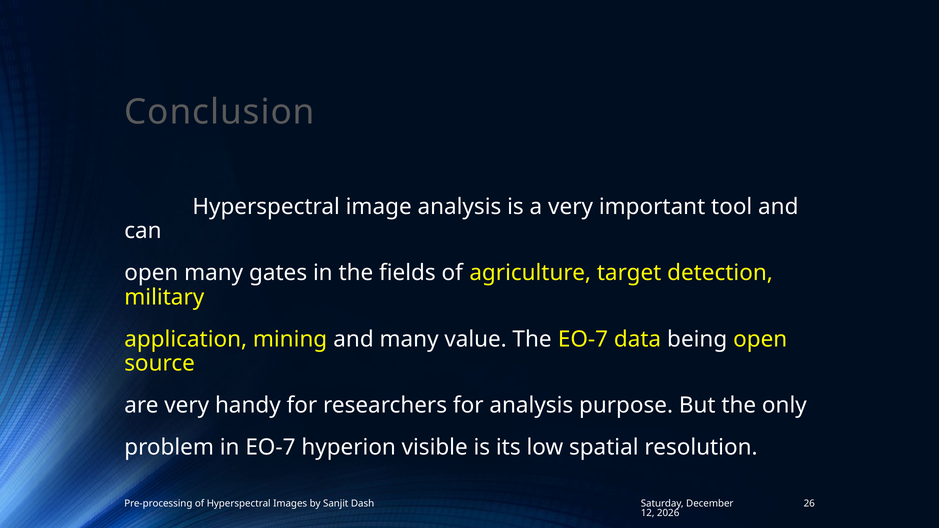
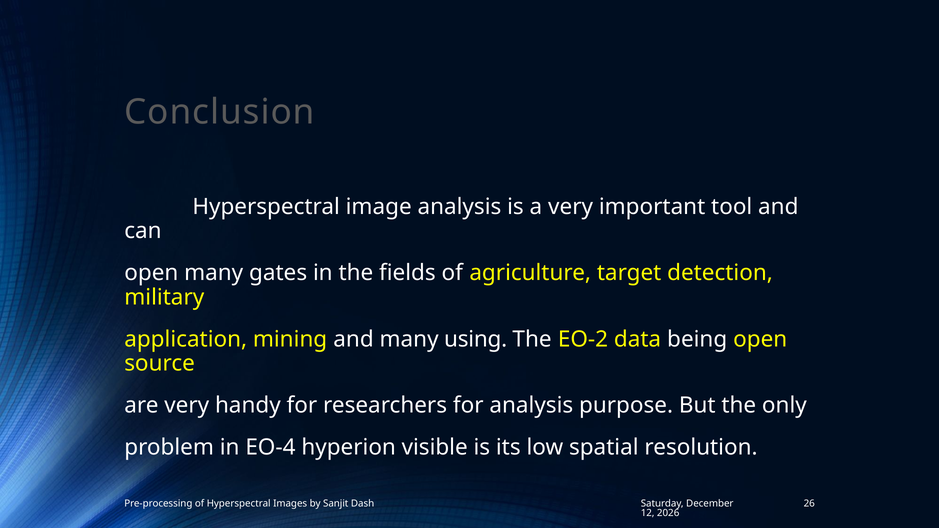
value: value -> using
The EO-7: EO-7 -> EO-2
in EO-7: EO-7 -> EO-4
